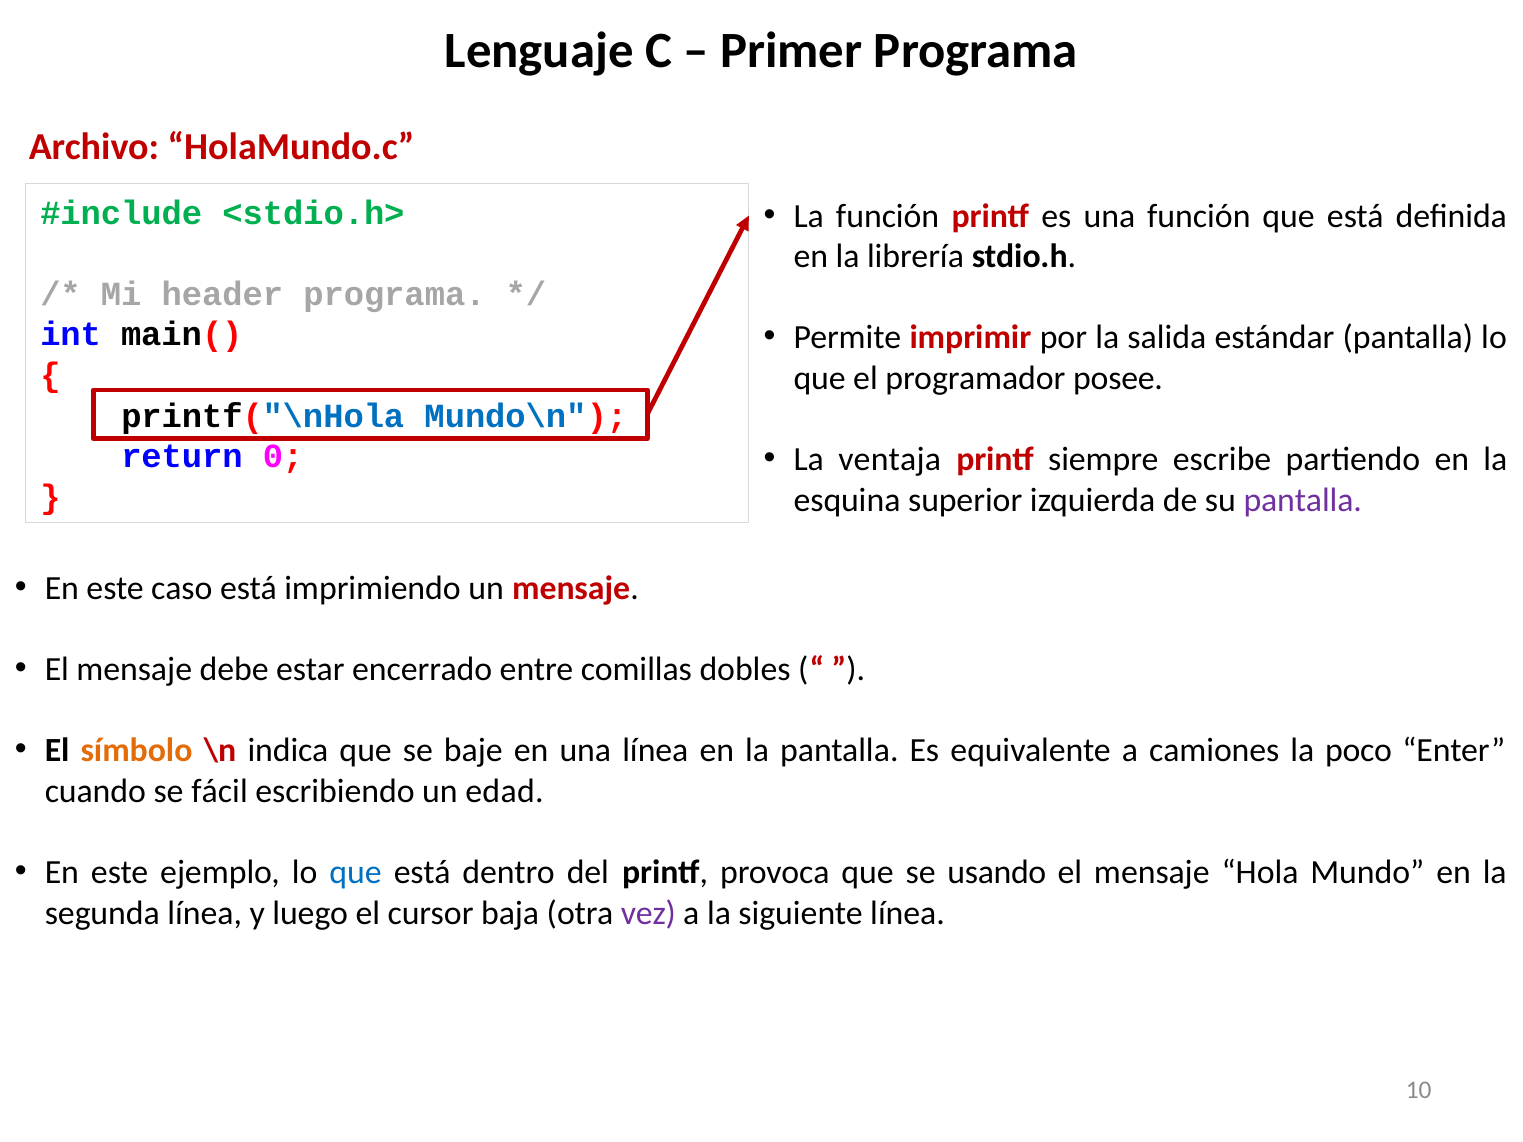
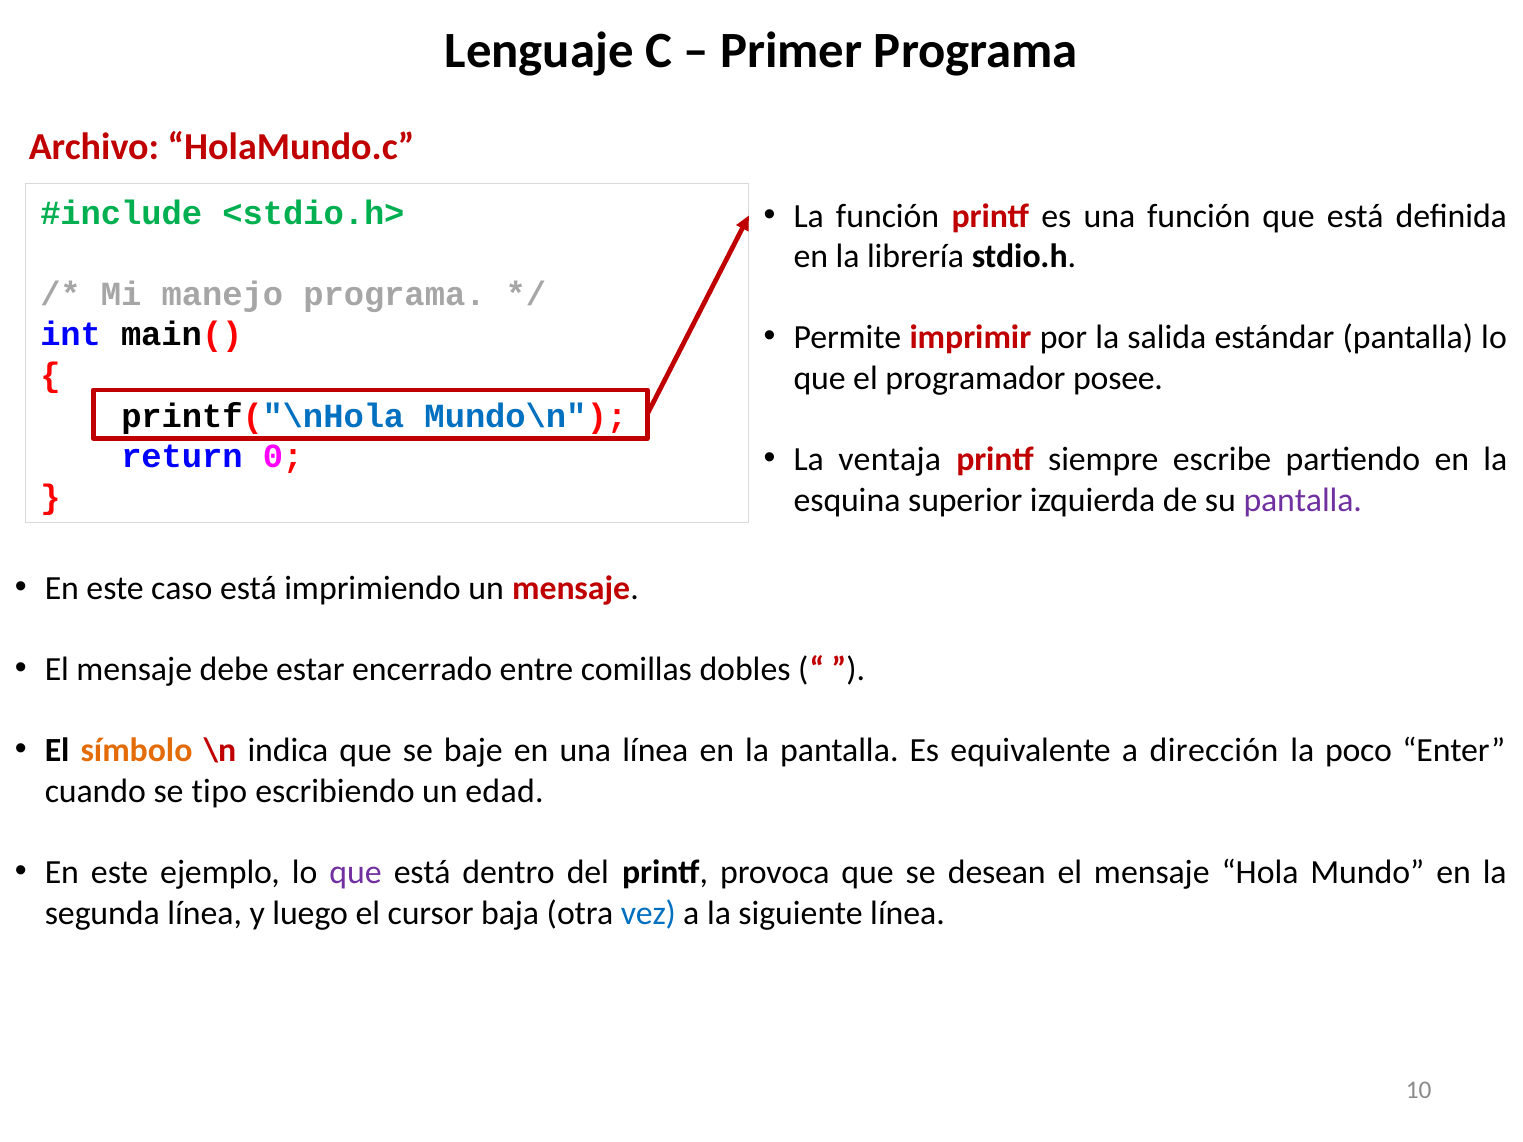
header: header -> manejo
camiones: camiones -> dirección
fácil: fácil -> tipo
que at (356, 873) colour: blue -> purple
usando: usando -> desean
vez colour: purple -> blue
